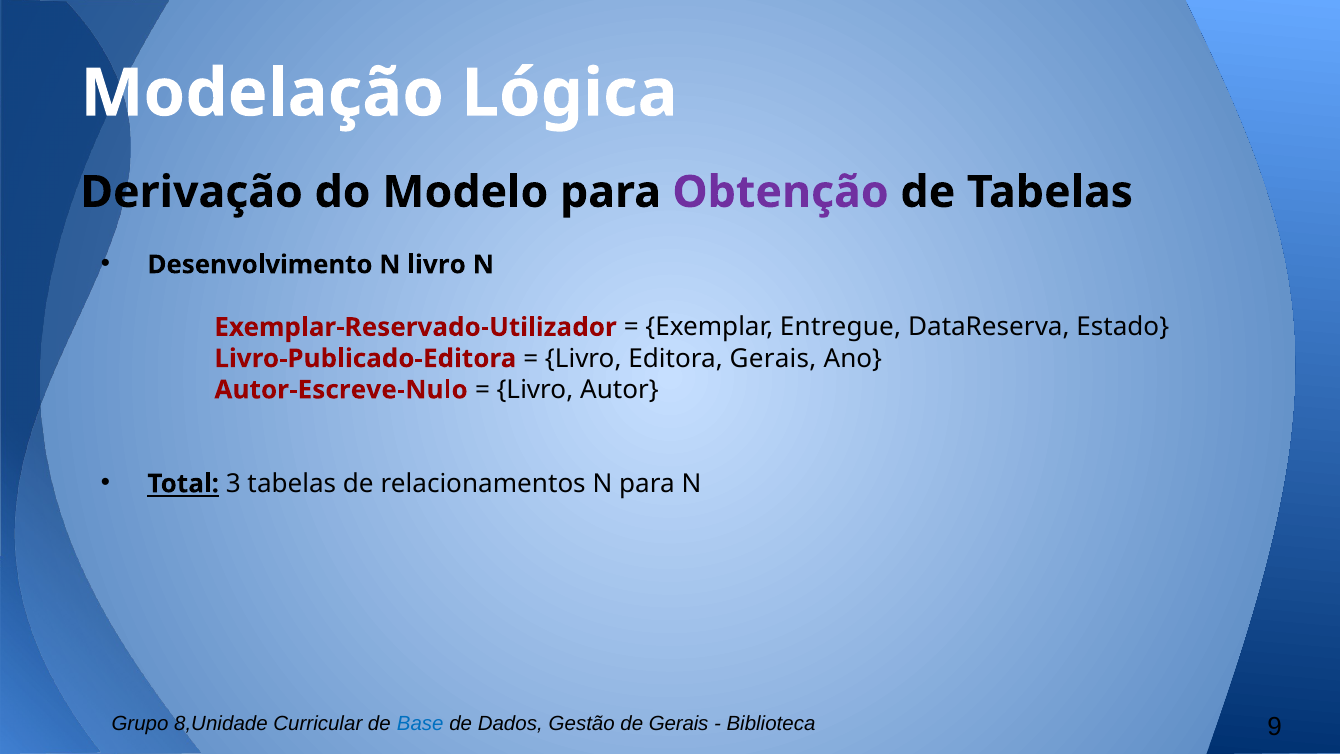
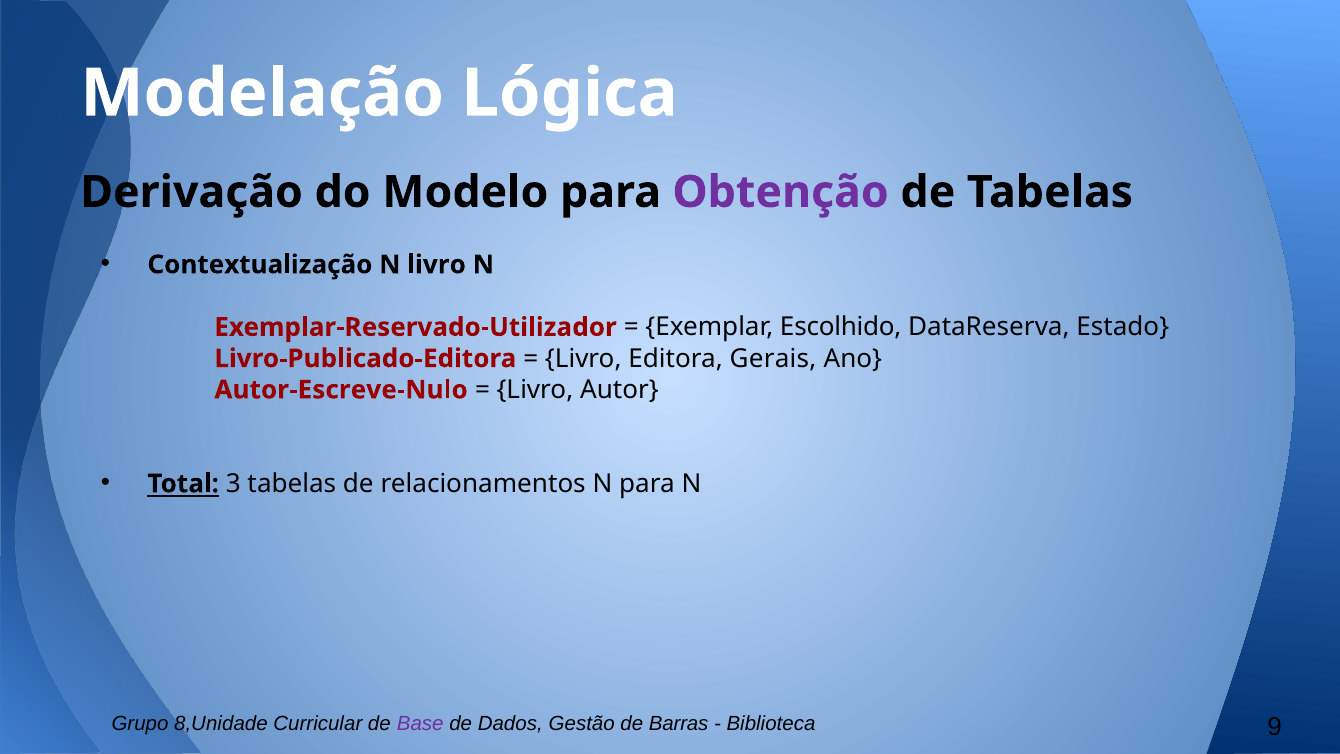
Desenvolvimento: Desenvolvimento -> Contextualização
Entregue: Entregue -> Escolhido
Base colour: blue -> purple
de Gerais: Gerais -> Barras
